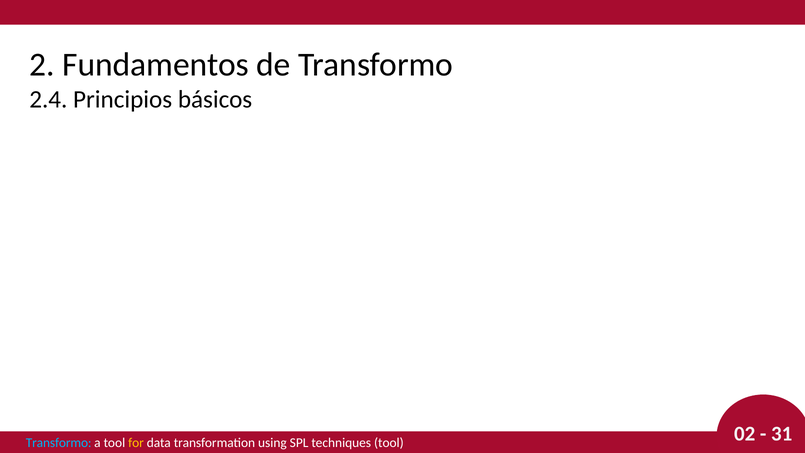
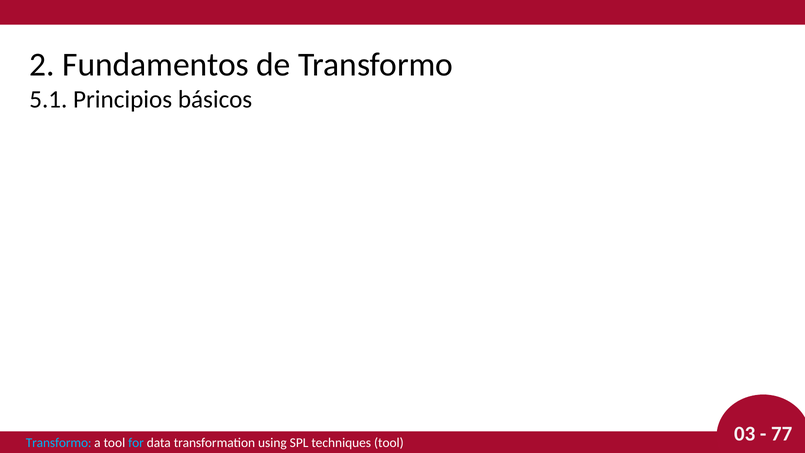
2.4: 2.4 -> 5.1
for colour: yellow -> light blue
02: 02 -> 03
31: 31 -> 77
